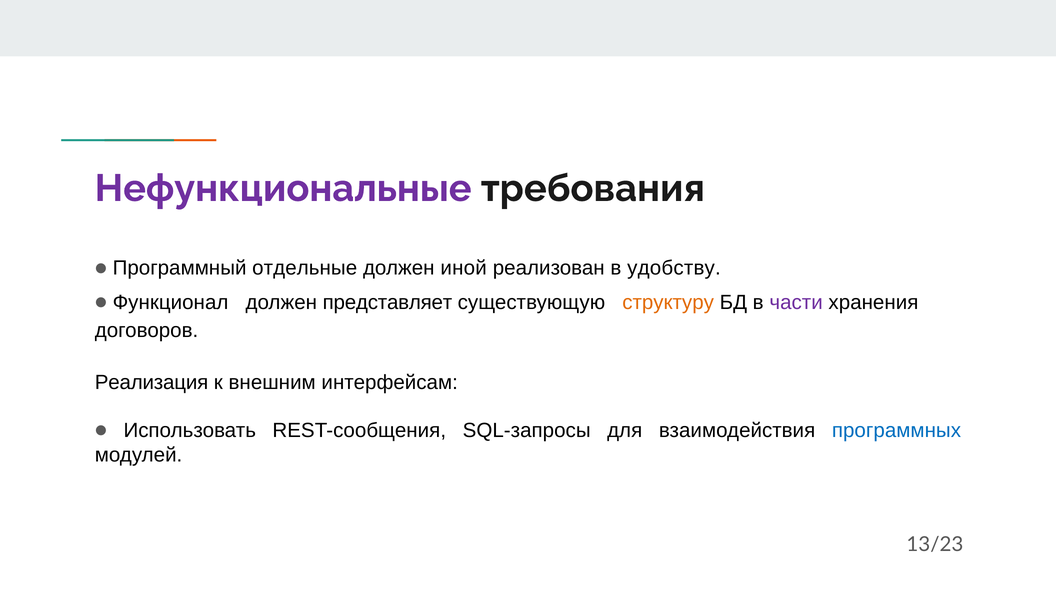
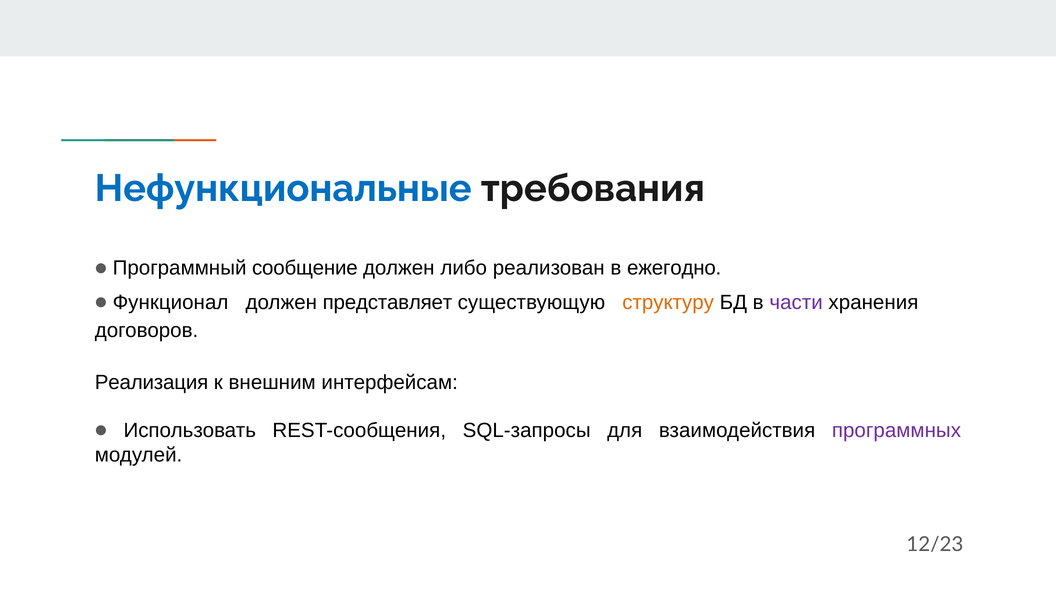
Нефункциональные colour: purple -> blue
отдельные: отдельные -> сообщение
иной: иной -> либо
удобству: удобству -> ежегодно
программных colour: blue -> purple
13/23: 13/23 -> 12/23
